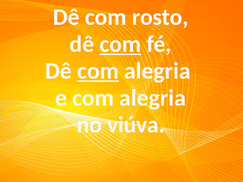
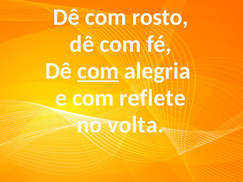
com at (120, 44) underline: present -> none
e com alegria: alegria -> reflete
viúva: viúva -> volta
